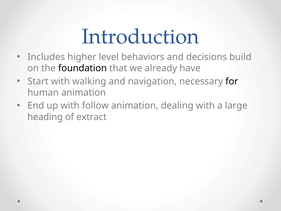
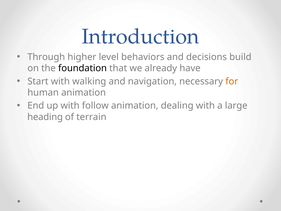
Includes: Includes -> Through
for colour: black -> orange
extract: extract -> terrain
